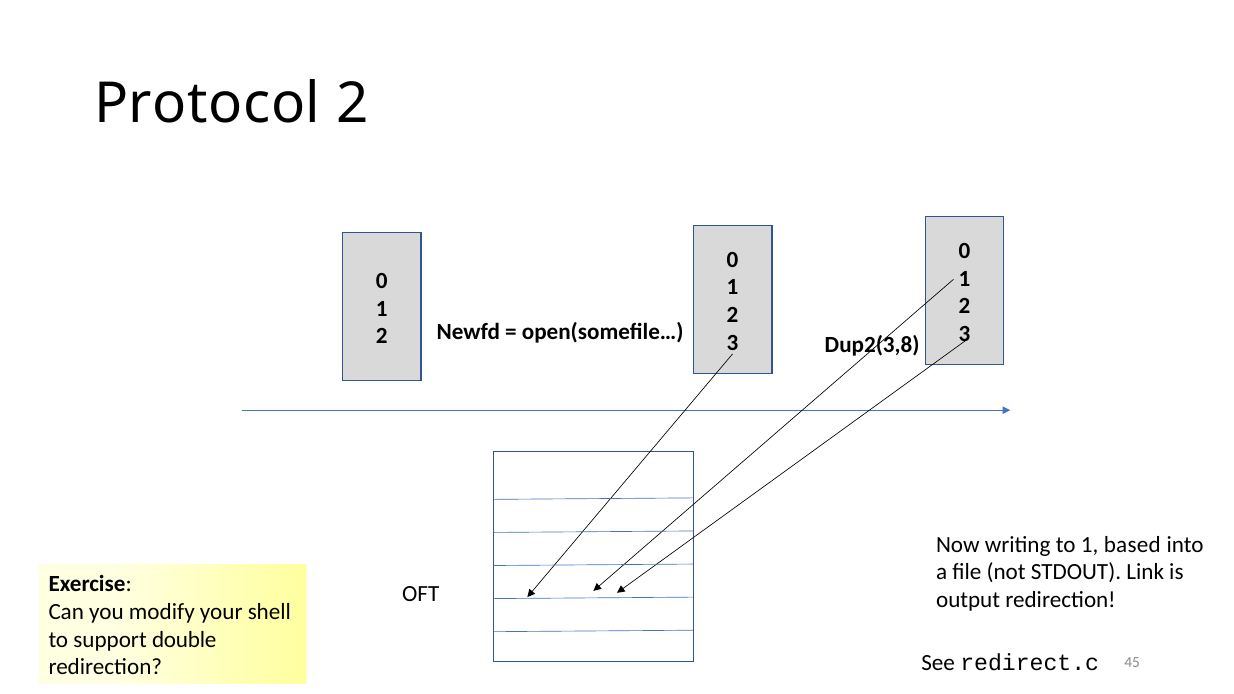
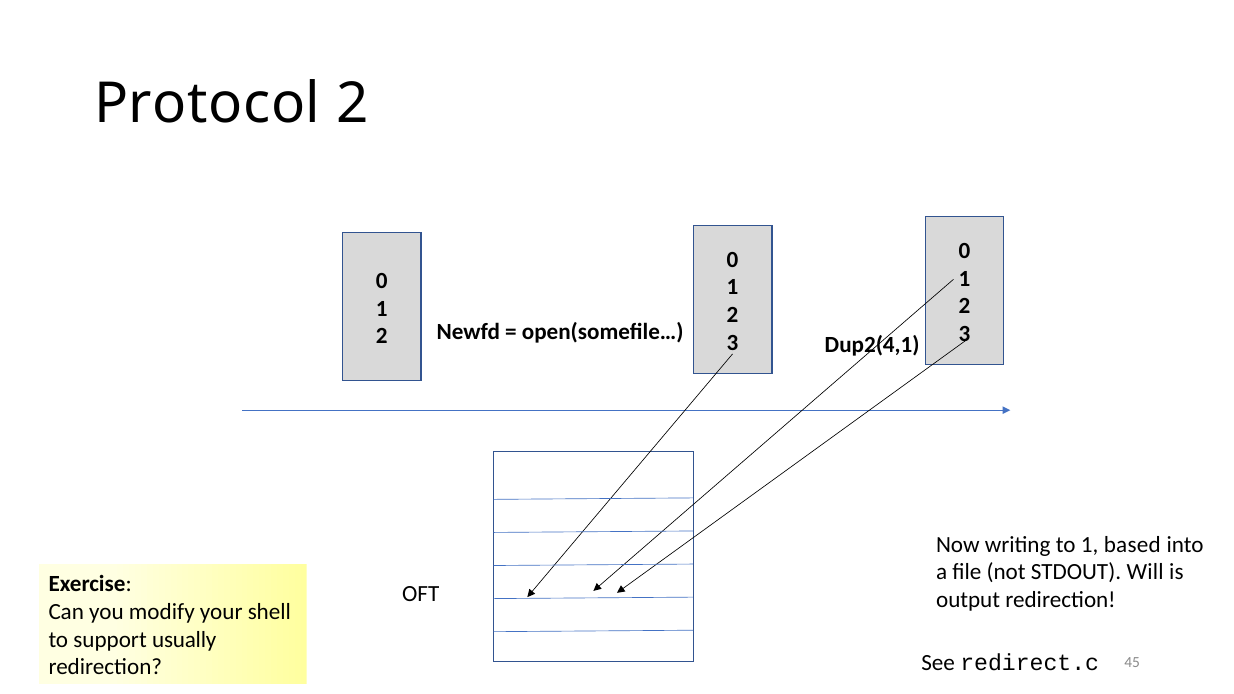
Dup2(3,8: Dup2(3,8 -> Dup2(4,1
Link: Link -> Will
double: double -> usually
